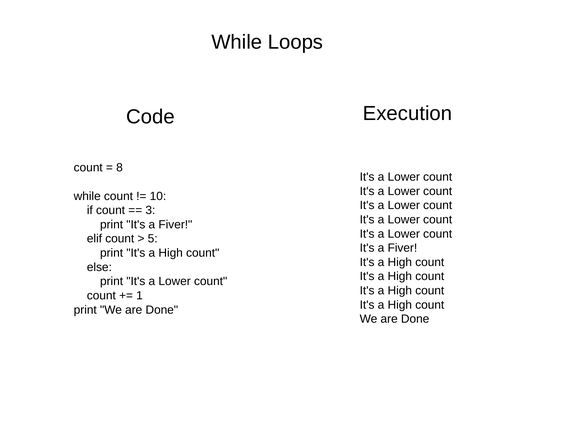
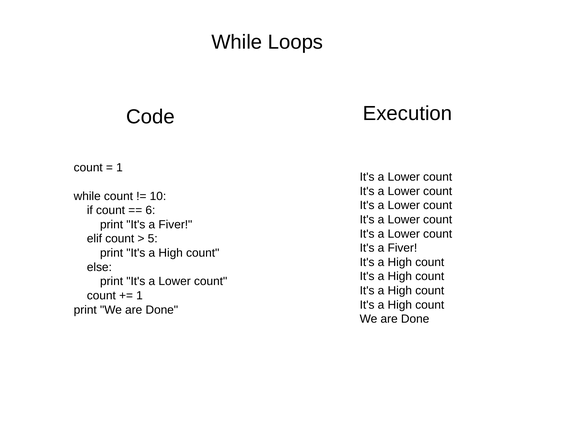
8 at (119, 168): 8 -> 1
3: 3 -> 6
